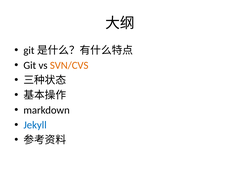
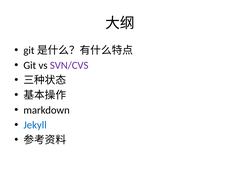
SVN/CVS colour: orange -> purple
